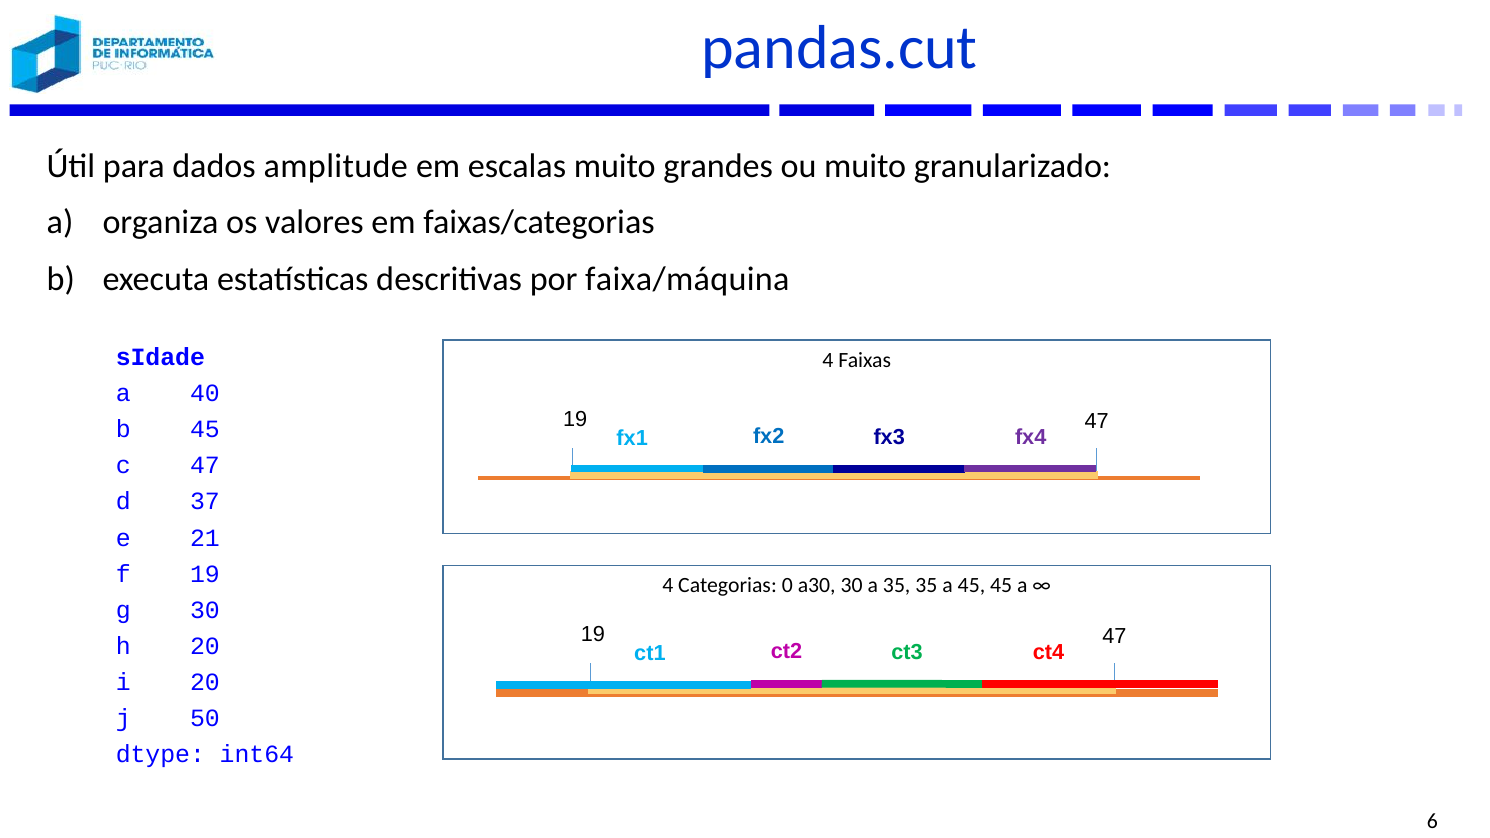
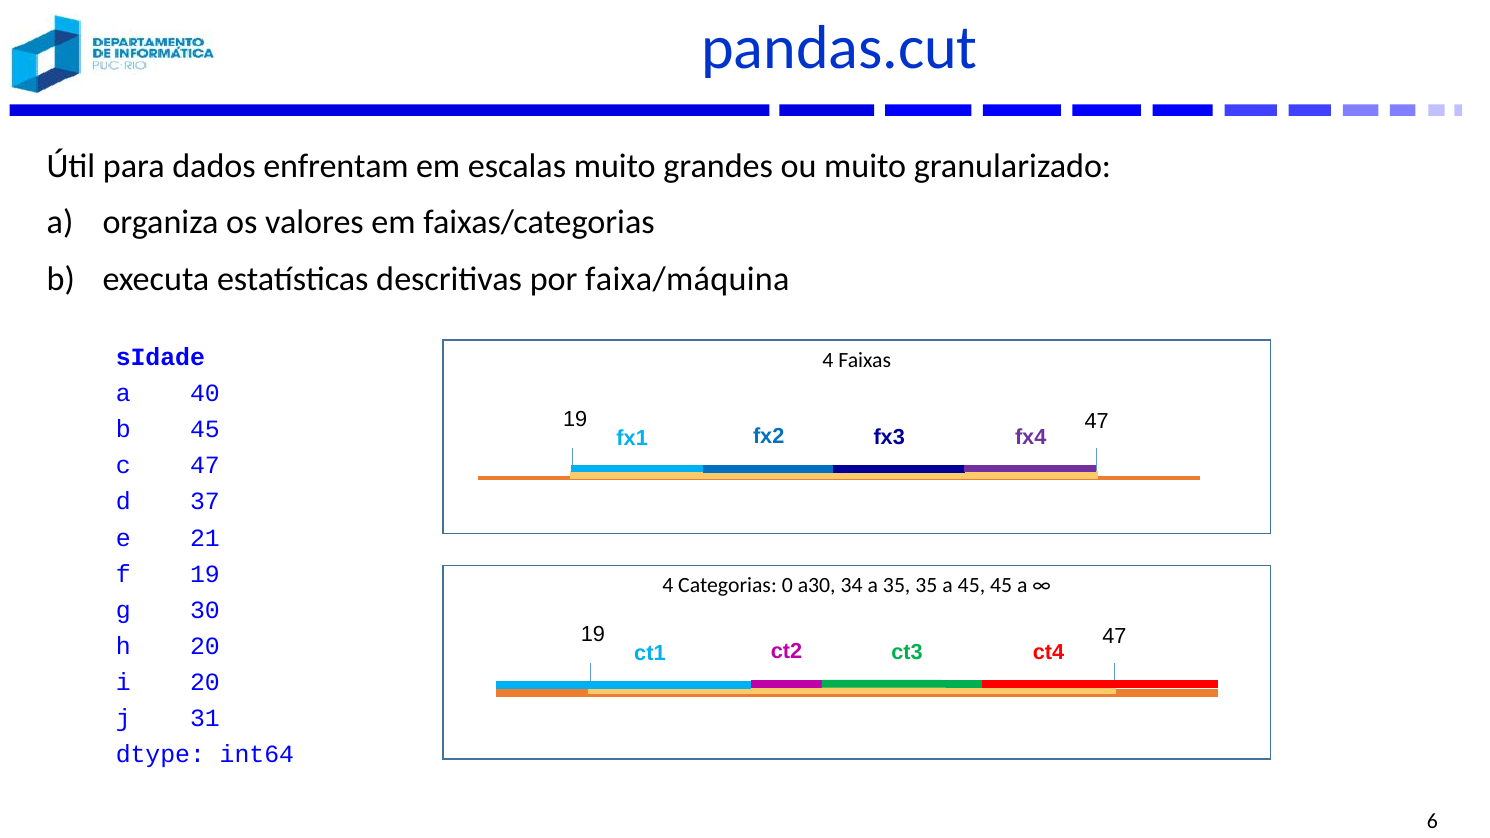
amplitude: amplitude -> enfrentam
a30 30: 30 -> 34
50: 50 -> 31
